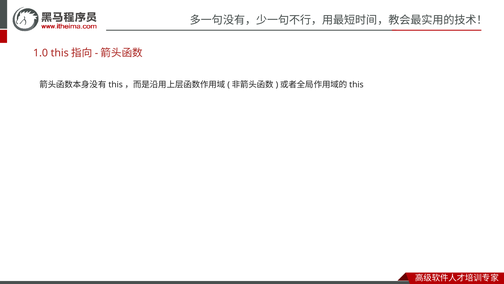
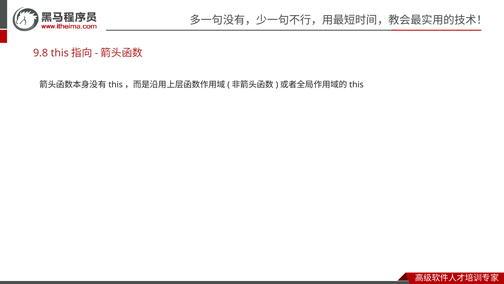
1.0: 1.0 -> 9.8
